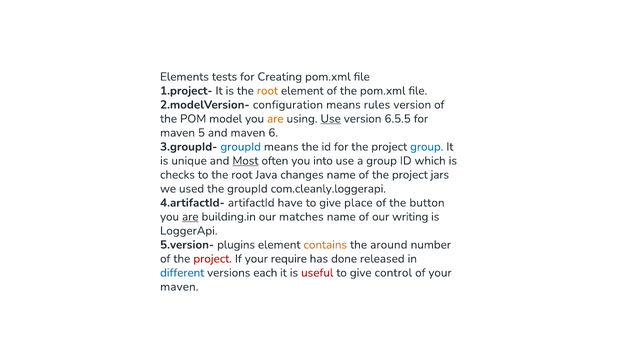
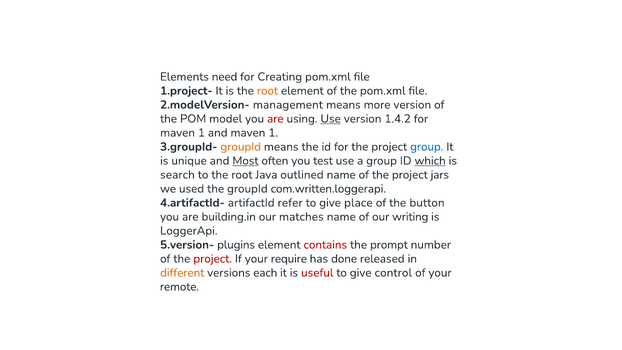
tests: tests -> need
configuration: configuration -> management
rules: rules -> more
are at (275, 119) colour: orange -> red
6.5.5: 6.5.5 -> 1.4.2
5 at (201, 133): 5 -> 1
and maven 6: 6 -> 1
groupId at (241, 147) colour: blue -> orange
into: into -> test
which underline: none -> present
checks: checks -> search
changes: changes -> outlined
com.cleanly.loggerapi: com.cleanly.loggerapi -> com.written.loggerapi
have: have -> refer
are at (190, 217) underline: present -> none
contains colour: orange -> red
around: around -> prompt
different colour: blue -> orange
maven at (179, 287): maven -> remote
